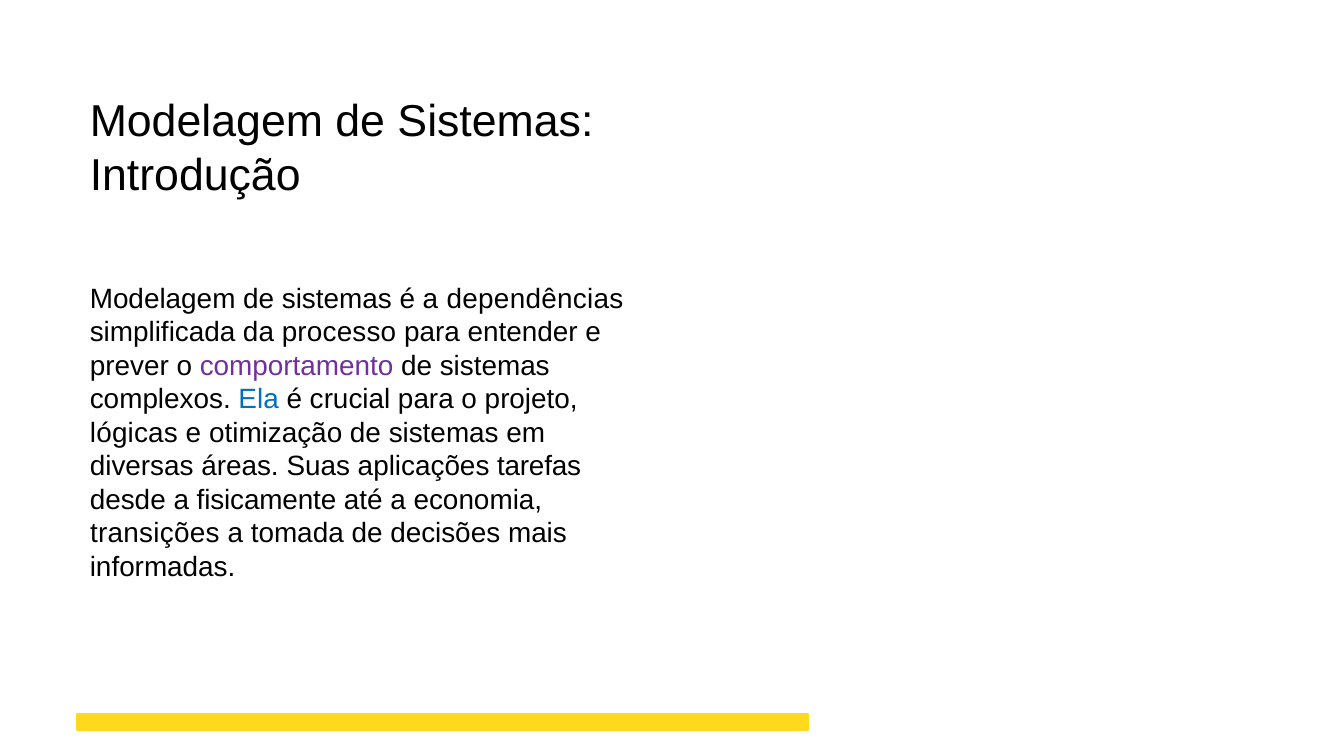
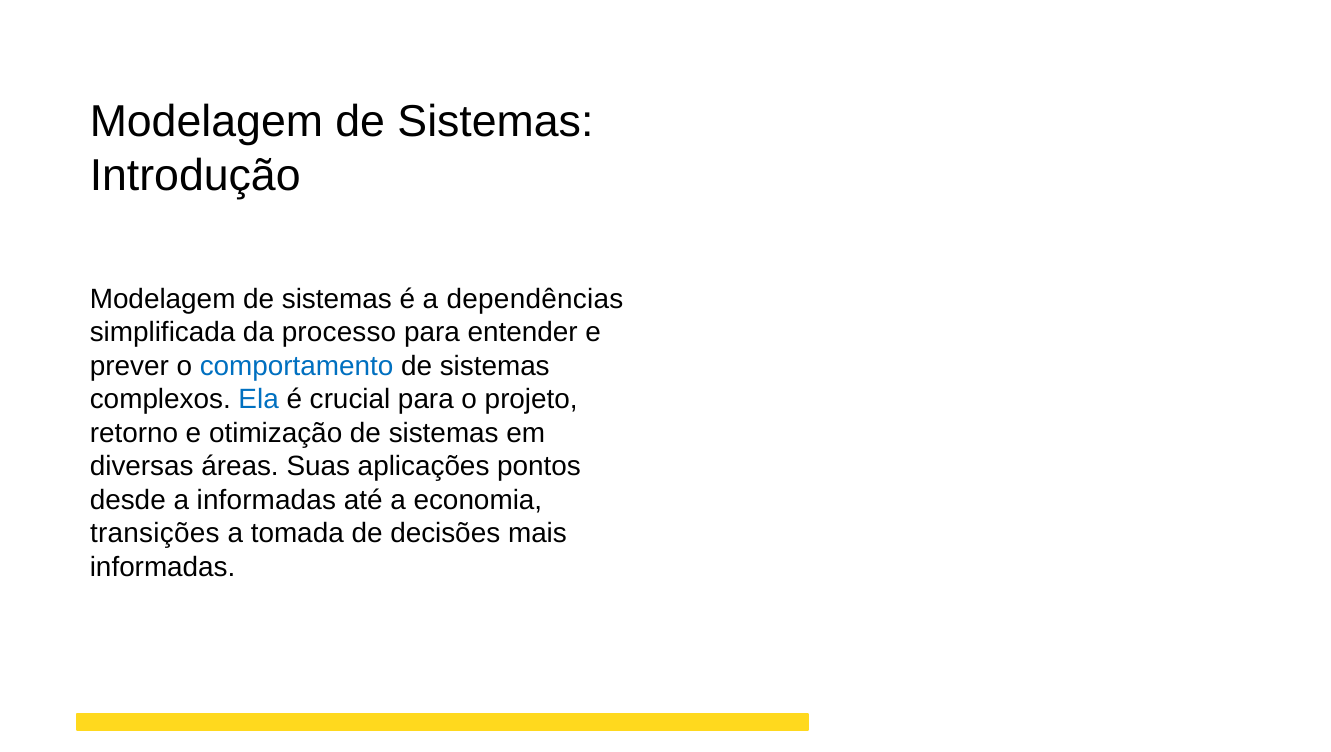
comportamento colour: purple -> blue
lógicas: lógicas -> retorno
tarefas: tarefas -> pontos
a fisicamente: fisicamente -> informadas
